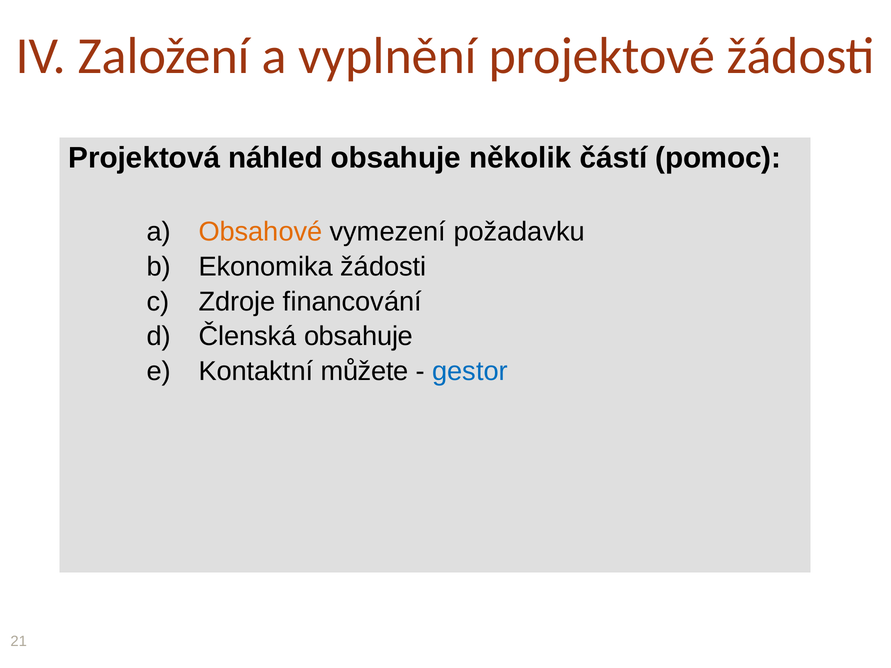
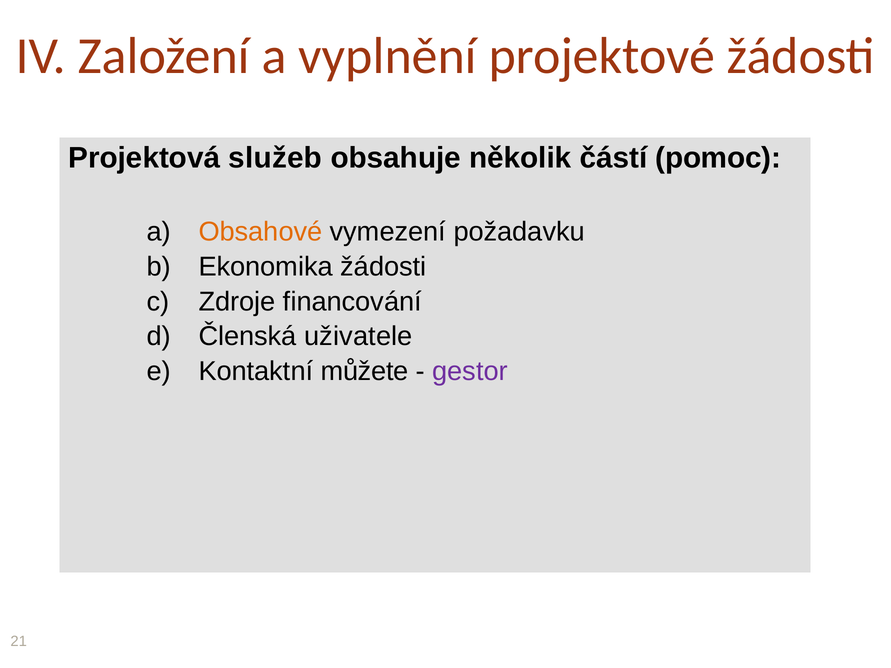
náhled: náhled -> služeb
Členská obsahuje: obsahuje -> uživatele
gestor colour: blue -> purple
